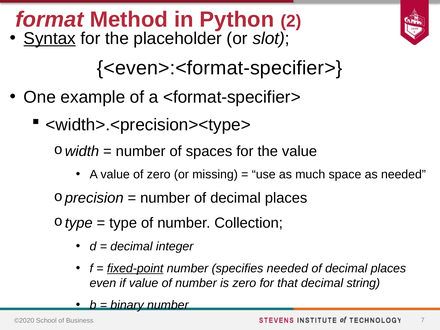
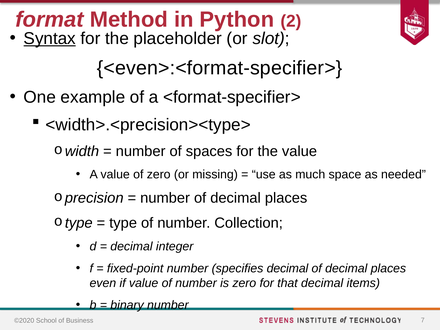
fixed-point underline: present -> none
specifies needed: needed -> decimal
string: string -> items
